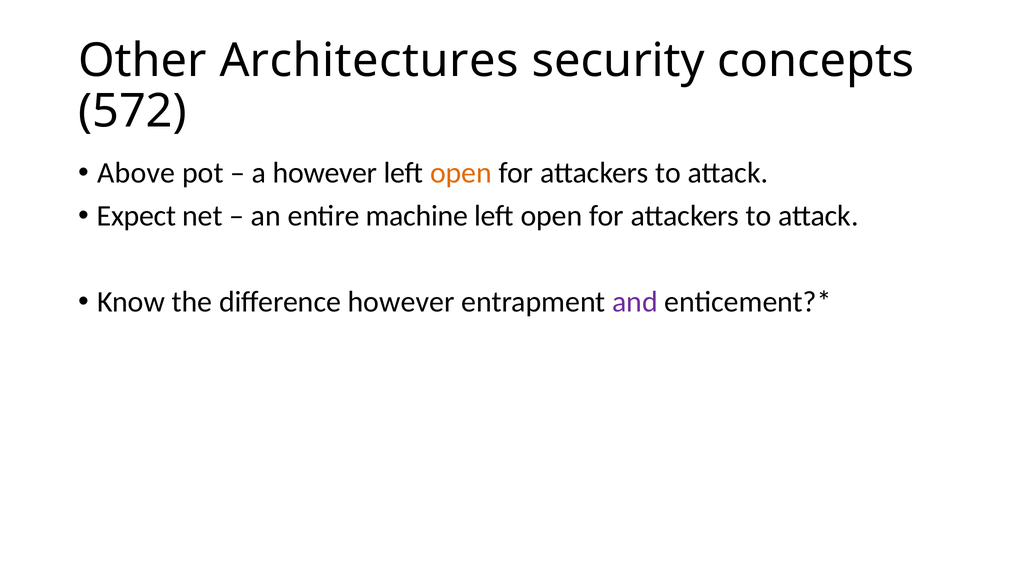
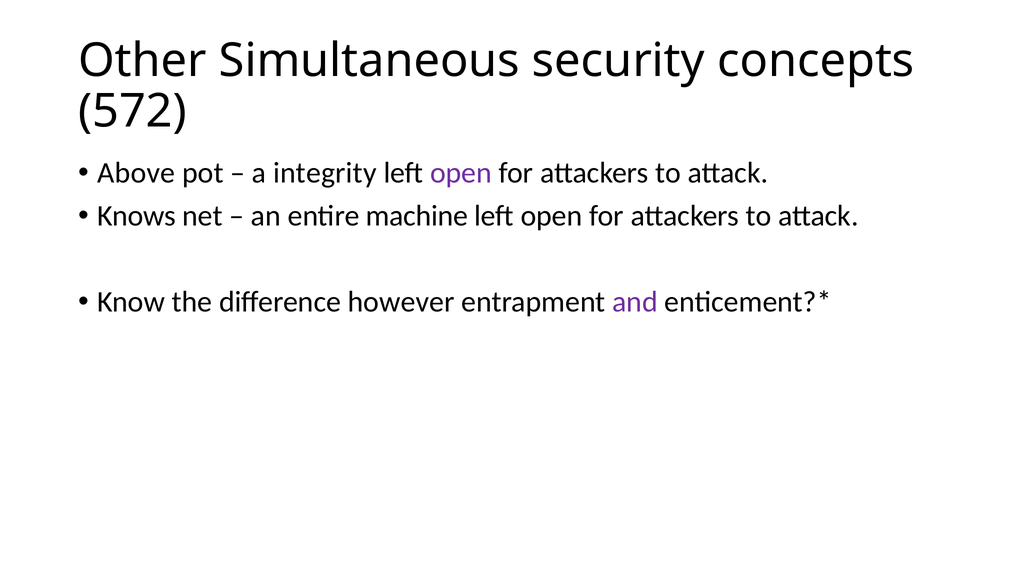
Architectures: Architectures -> Simultaneous
a however: however -> integrity
open at (461, 173) colour: orange -> purple
Expect: Expect -> Knows
